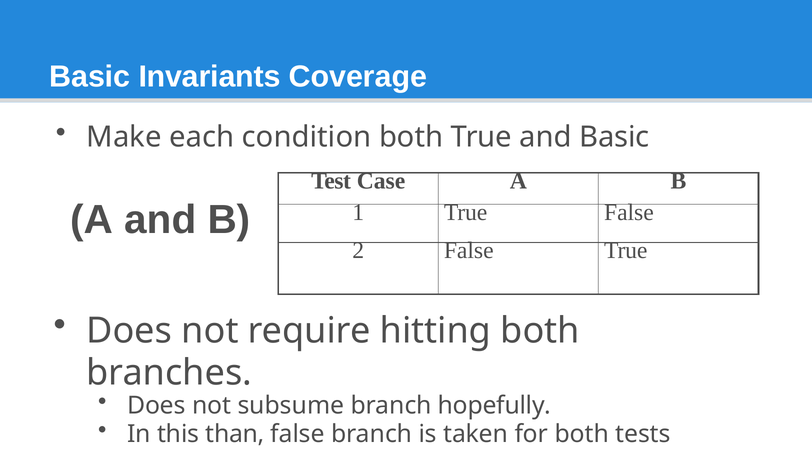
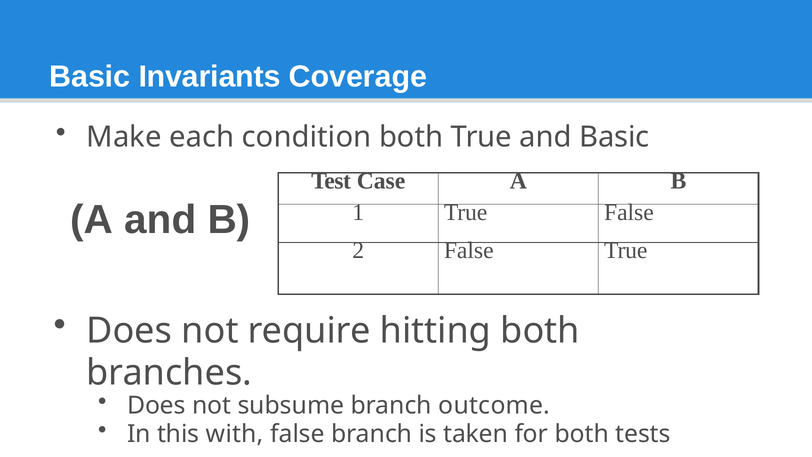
hopefully: hopefully -> outcome
than: than -> with
